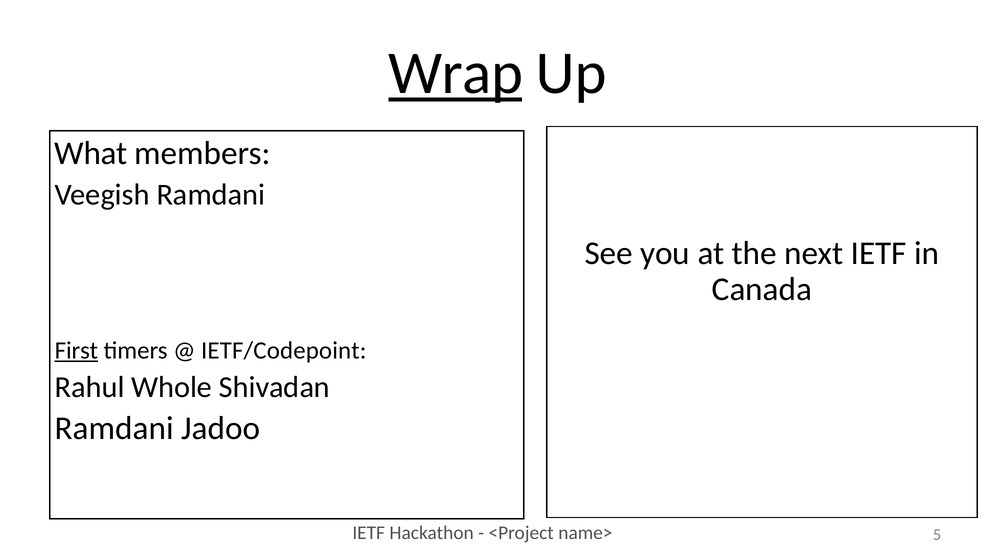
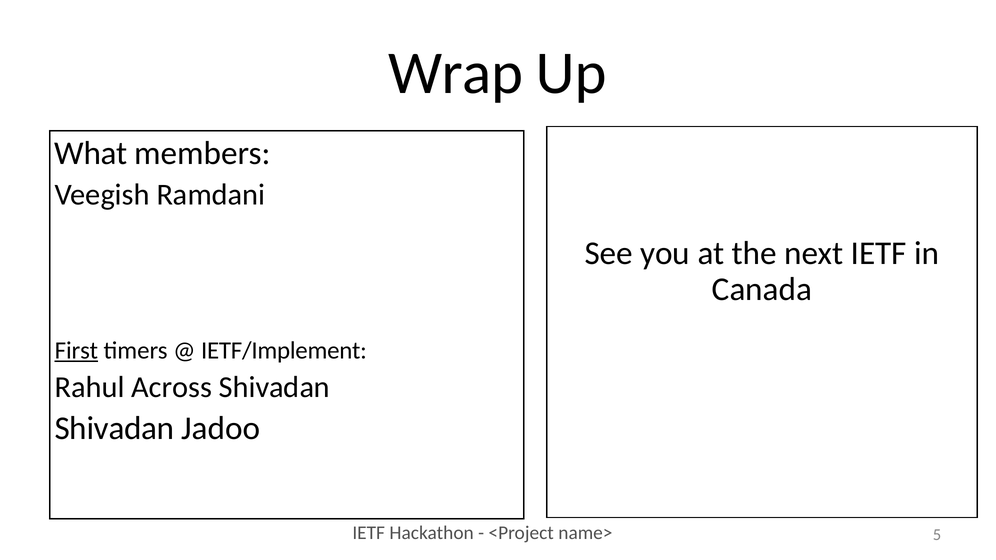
Wrap underline: present -> none
IETF/Codepoint: IETF/Codepoint -> IETF/Implement
Whole: Whole -> Across
Ramdani at (114, 429): Ramdani -> Shivadan
